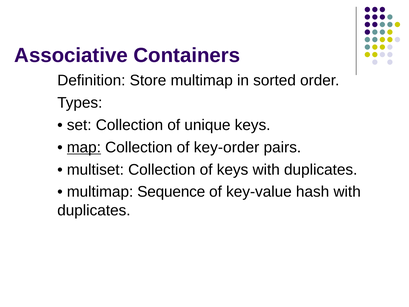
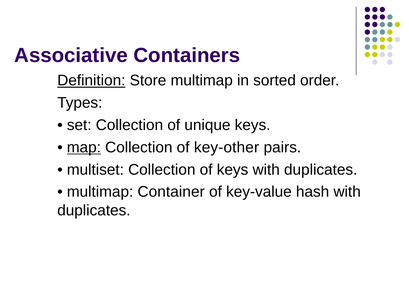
Definition underline: none -> present
key-order: key-order -> key-other
Sequence: Sequence -> Container
